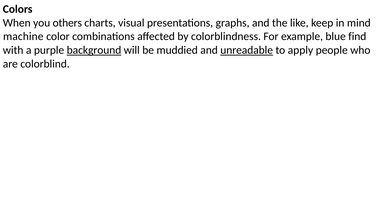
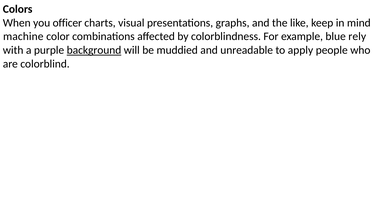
others: others -> officer
find: find -> rely
unreadable underline: present -> none
